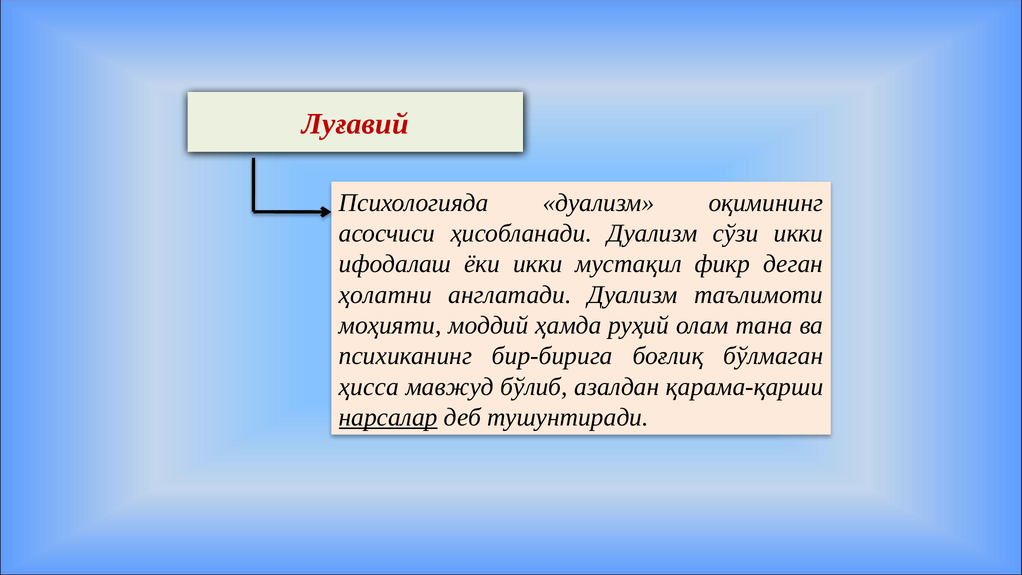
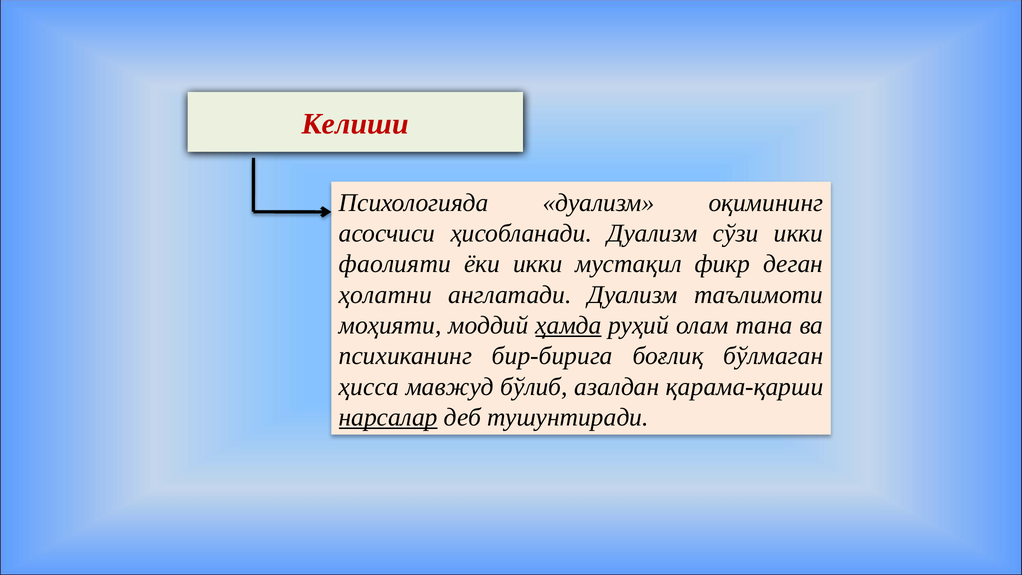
Луғавий: Луғавий -> Келиши
ифодалаш: ифодалаш -> фаолияти
ҳамда underline: none -> present
